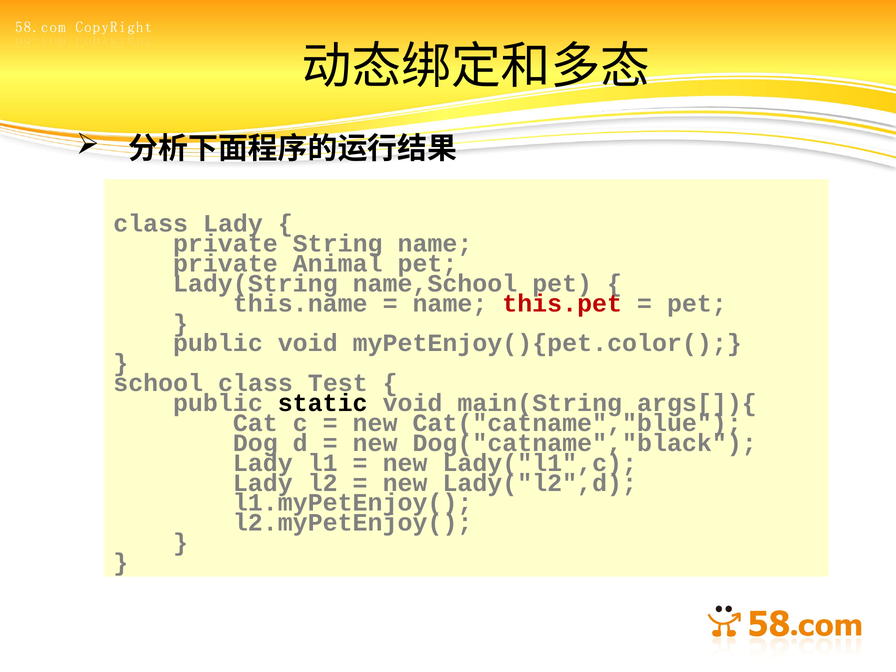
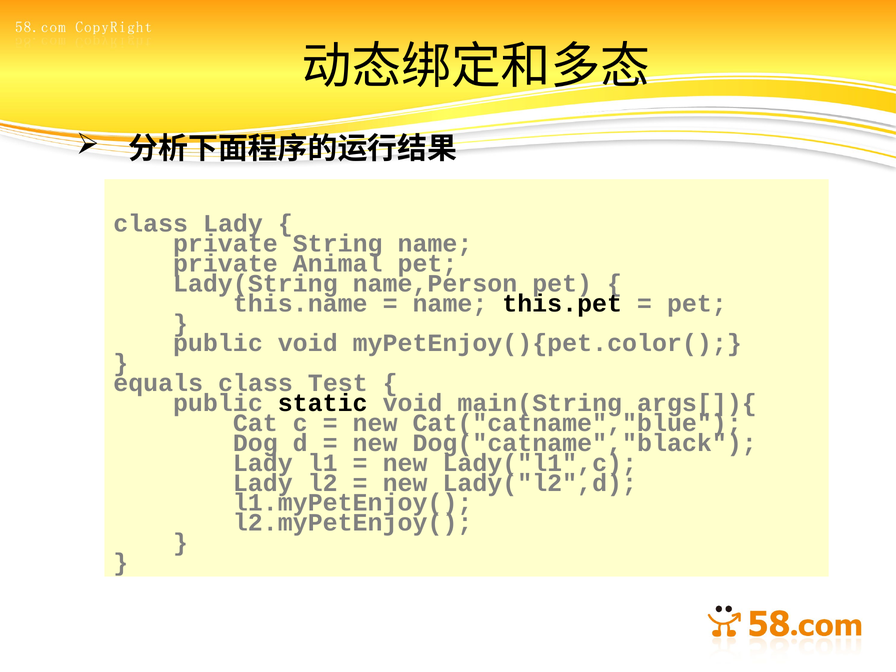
name,School: name,School -> name,Person
this.pet colour: red -> black
school: school -> equals
